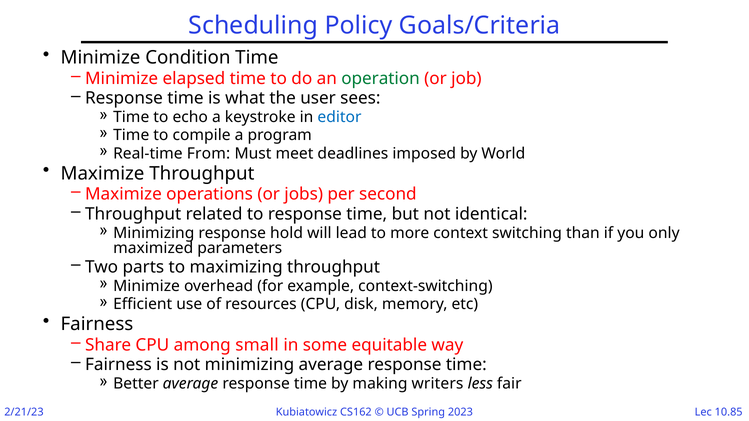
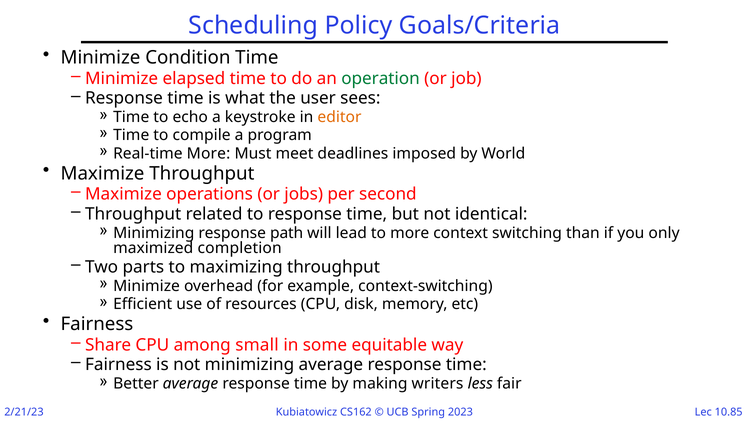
editor colour: blue -> orange
Real-time From: From -> More
hold: hold -> path
parameters: parameters -> completion
